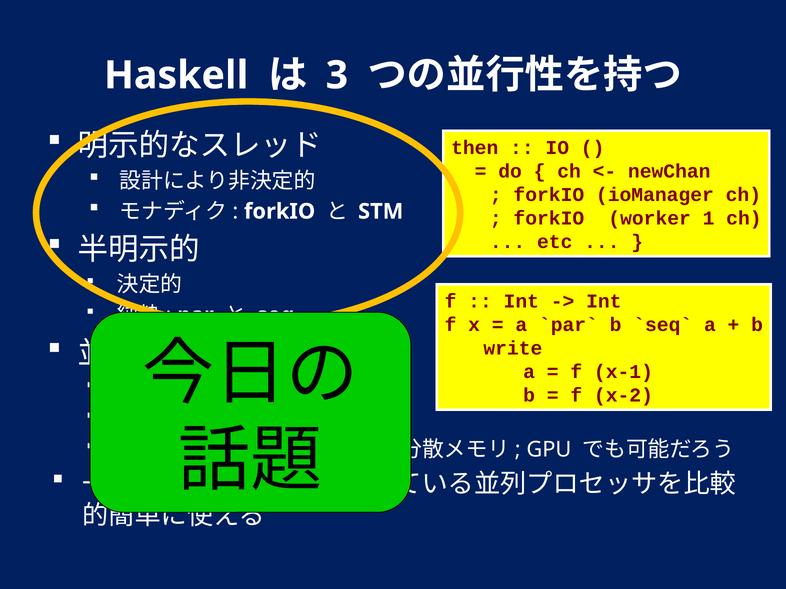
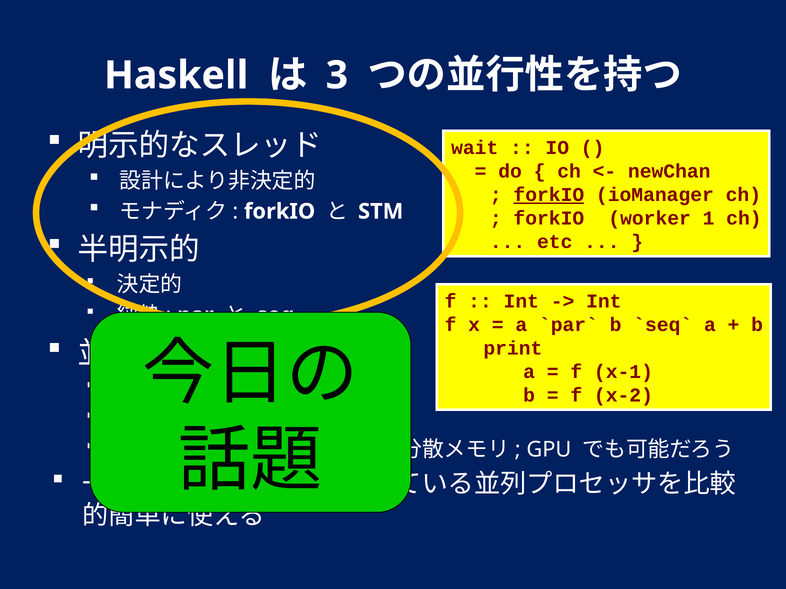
then: then -> wait
forkIO at (549, 195) underline: none -> present
write: write -> print
